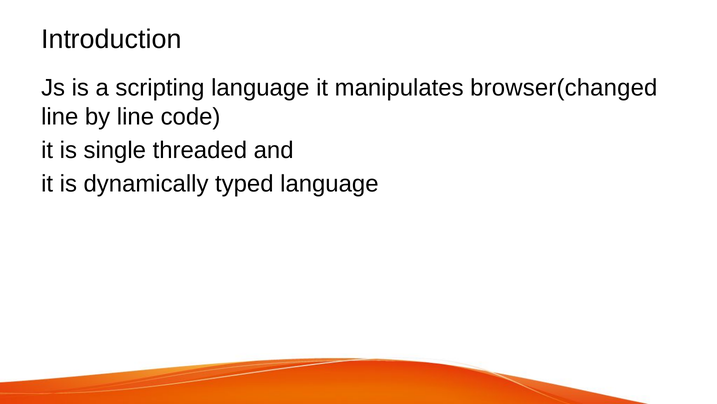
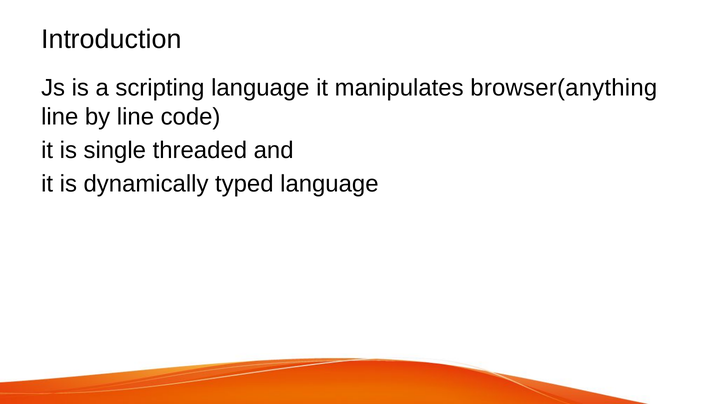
browser(changed: browser(changed -> browser(anything
